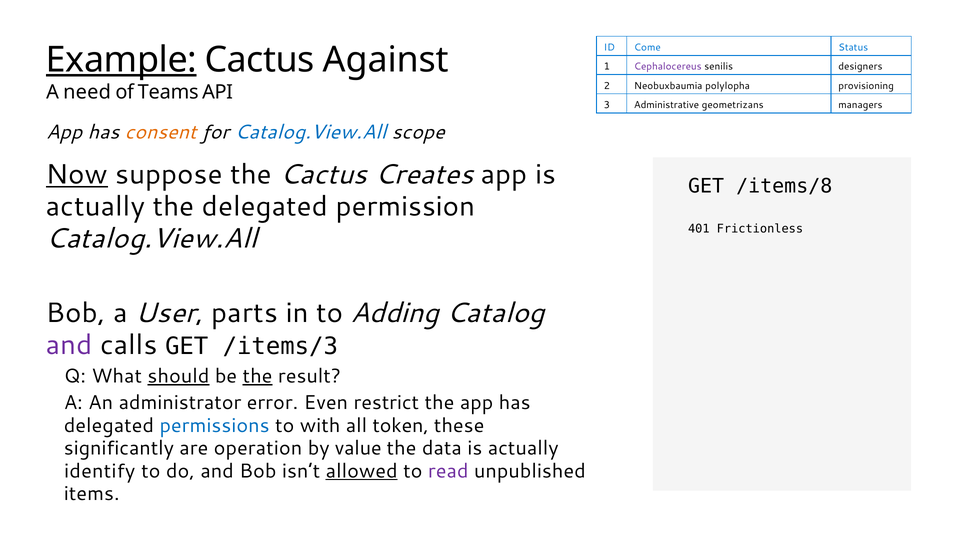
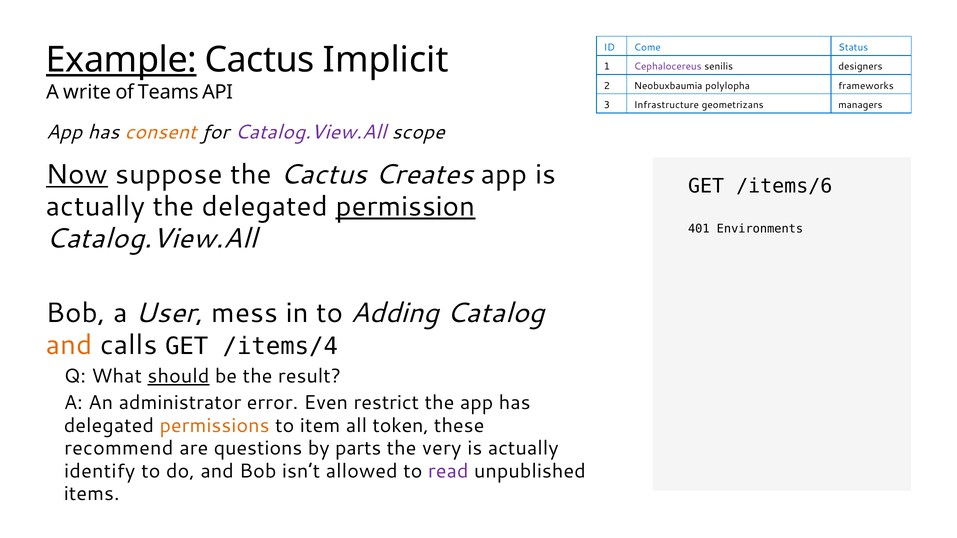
Against: Against -> Implicit
provisioning: provisioning -> frameworks
need: need -> write
Administrative: Administrative -> Infrastructure
Catalog.View.All at (310, 132) colour: blue -> purple
/items/8: /items/8 -> /items/6
permission underline: none -> present
Frictionless: Frictionless -> Environments
parts: parts -> mess
and at (69, 345) colour: purple -> orange
/items/3: /items/3 -> /items/4
the at (258, 376) underline: present -> none
permissions colour: blue -> orange
with: with -> item
significantly: significantly -> recommend
operation: operation -> questions
value: value -> parts
data: data -> very
allowed underline: present -> none
